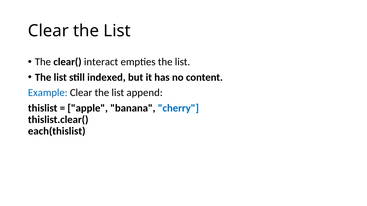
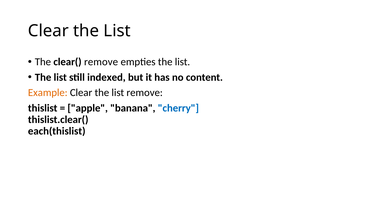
clear( interact: interact -> remove
Example colour: blue -> orange
list append: append -> remove
